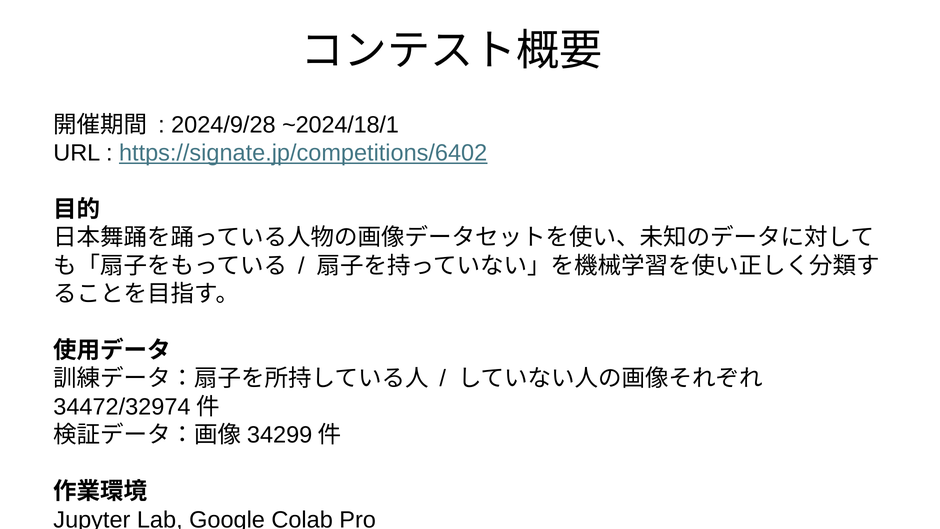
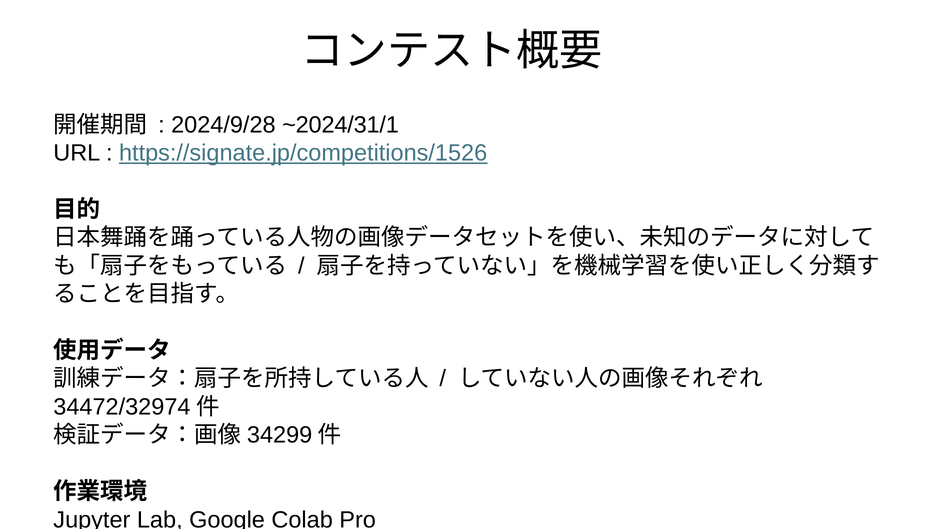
~2024/18/1: ~2024/18/1 -> ~2024/31/1
https://signate.jp/competitions/6402: https://signate.jp/competitions/6402 -> https://signate.jp/competitions/1526
